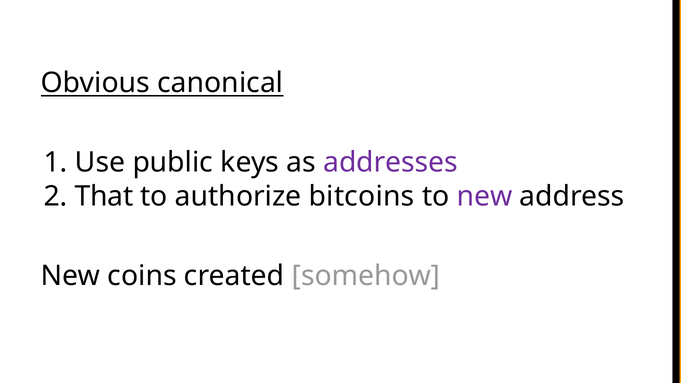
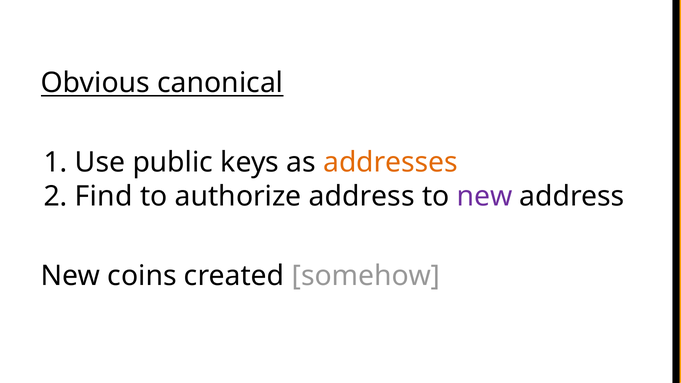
addresses colour: purple -> orange
That: That -> Find
authorize bitcoins: bitcoins -> address
